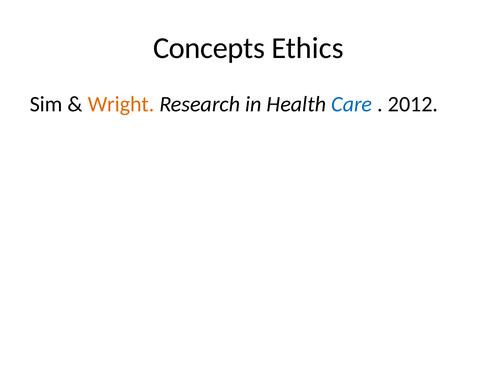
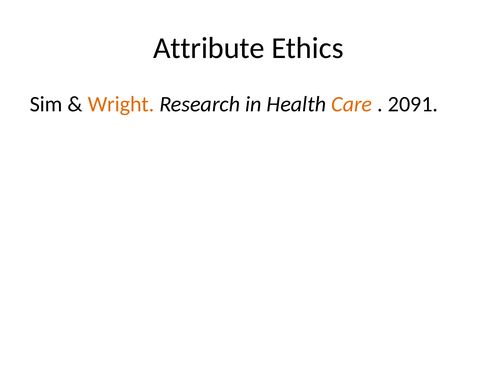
Concepts: Concepts -> Attribute
Care colour: blue -> orange
2012: 2012 -> 2091
